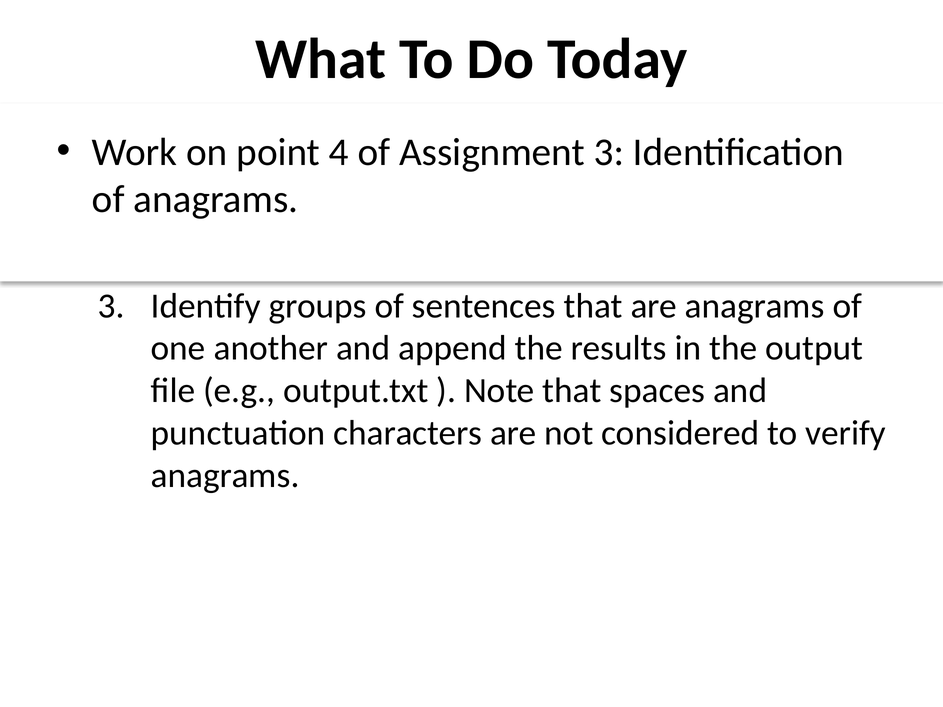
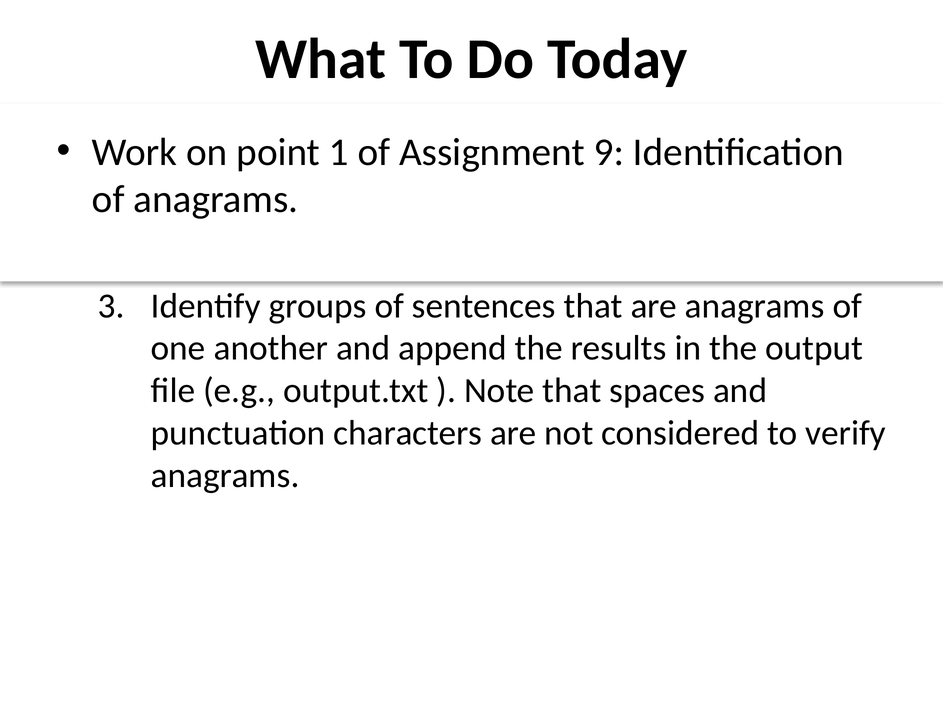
4: 4 -> 1
Assignment 3: 3 -> 9
